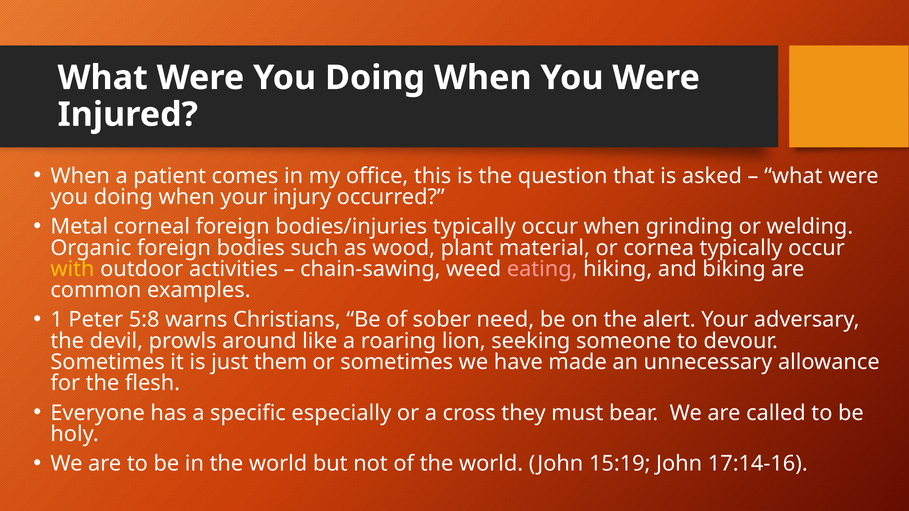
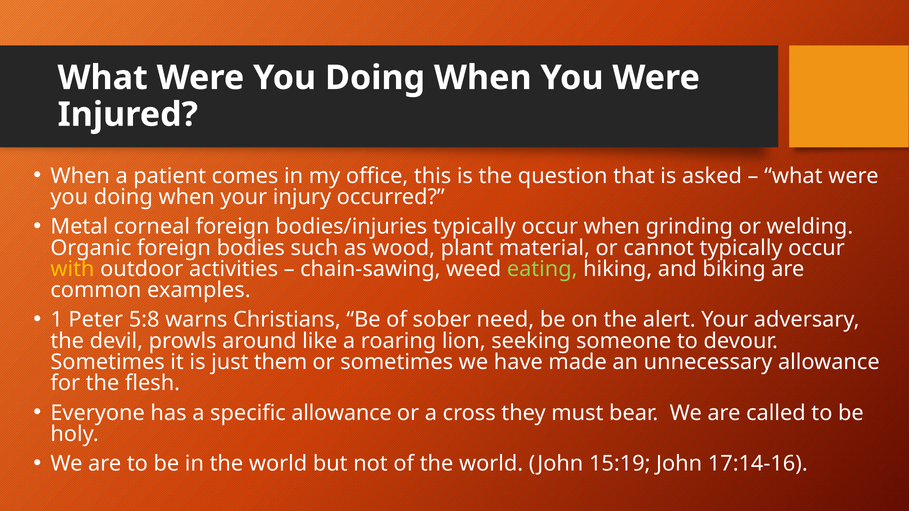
cornea: cornea -> cannot
eating colour: pink -> light green
specific especially: especially -> allowance
